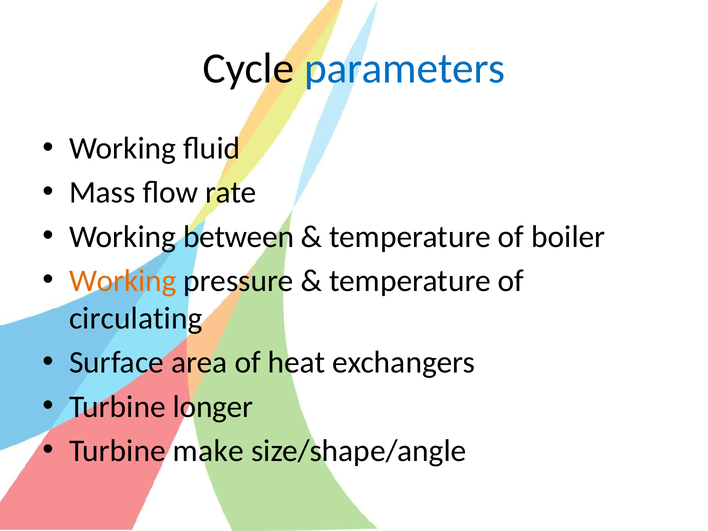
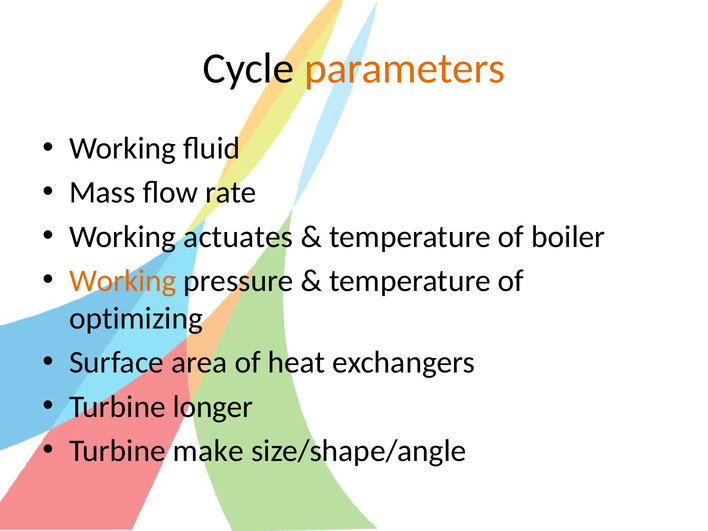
parameters colour: blue -> orange
between: between -> actuates
circulating: circulating -> optimizing
